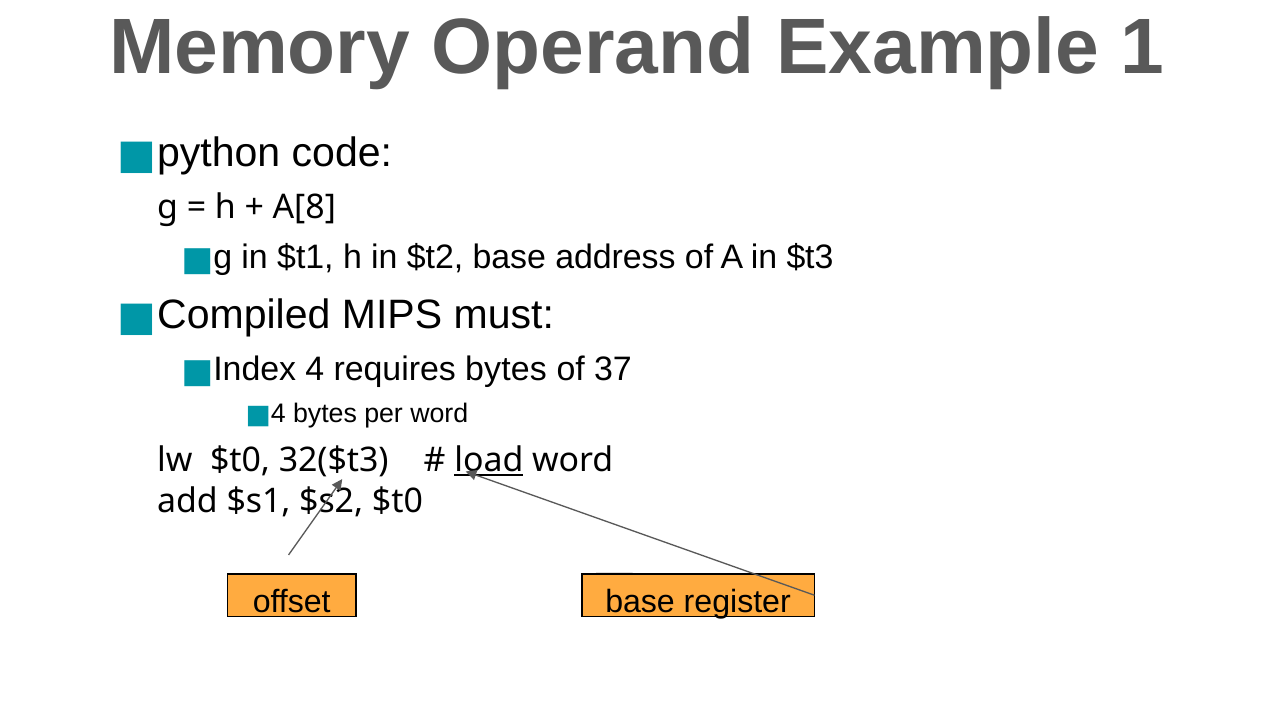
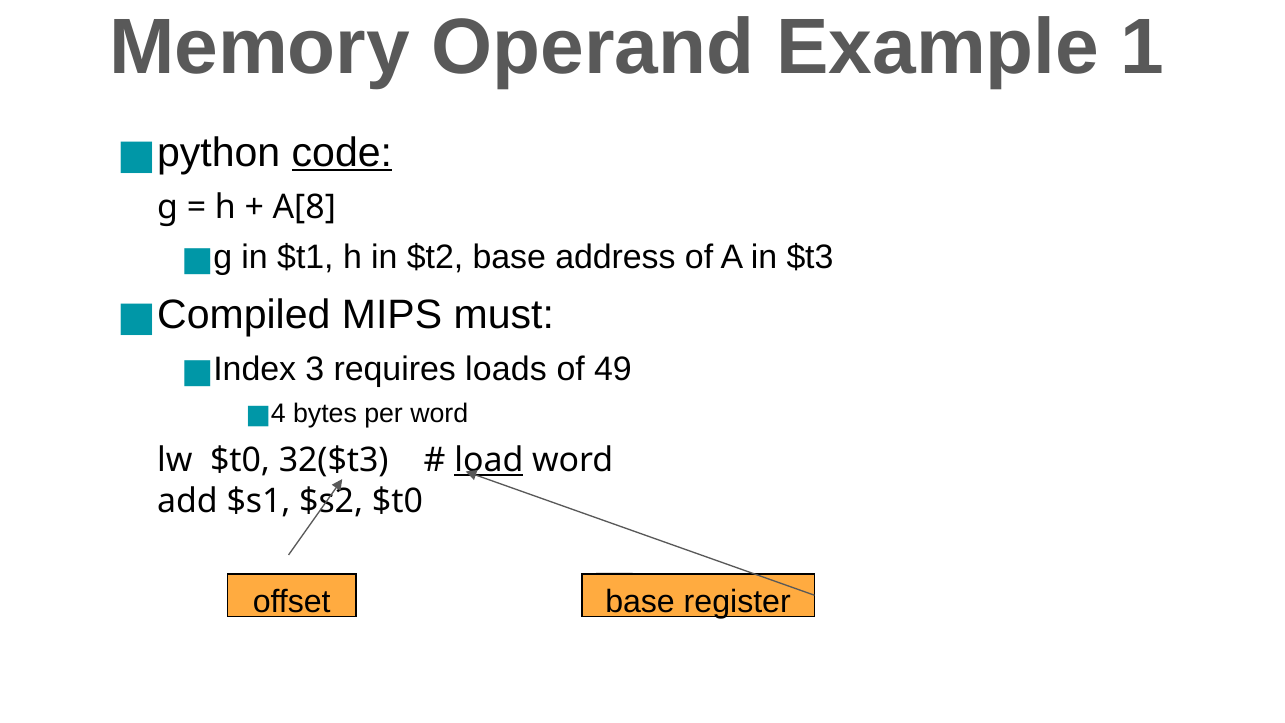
code underline: none -> present
4: 4 -> 3
requires bytes: bytes -> loads
37: 37 -> 49
